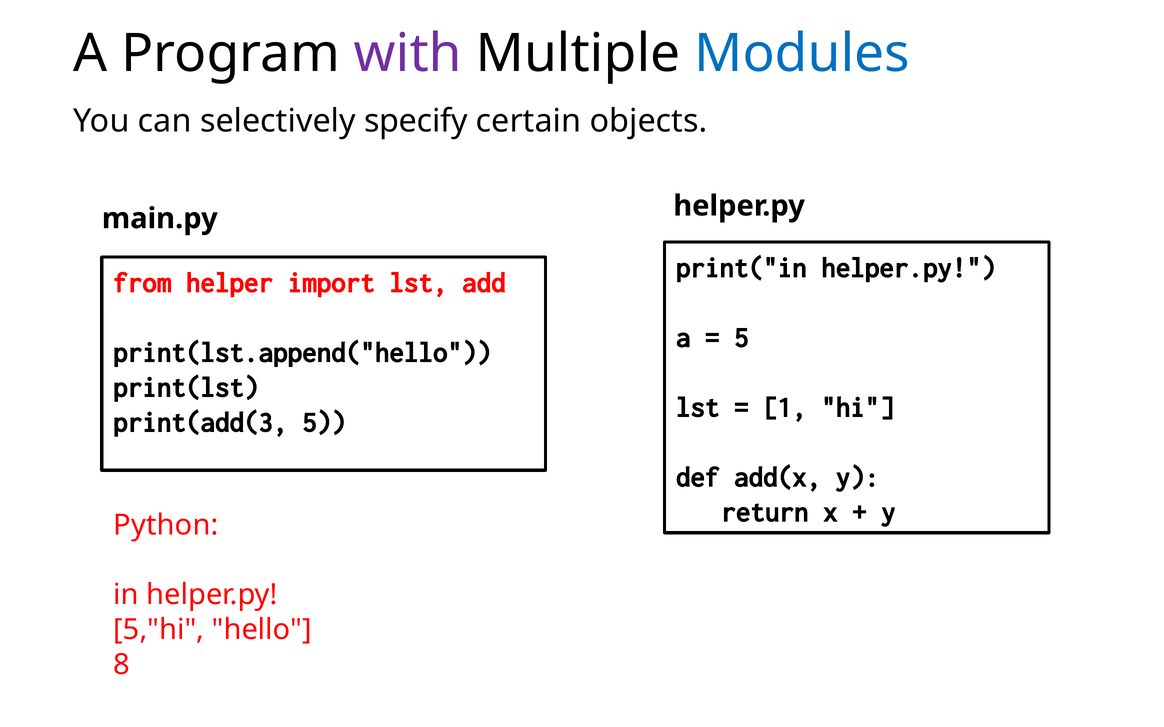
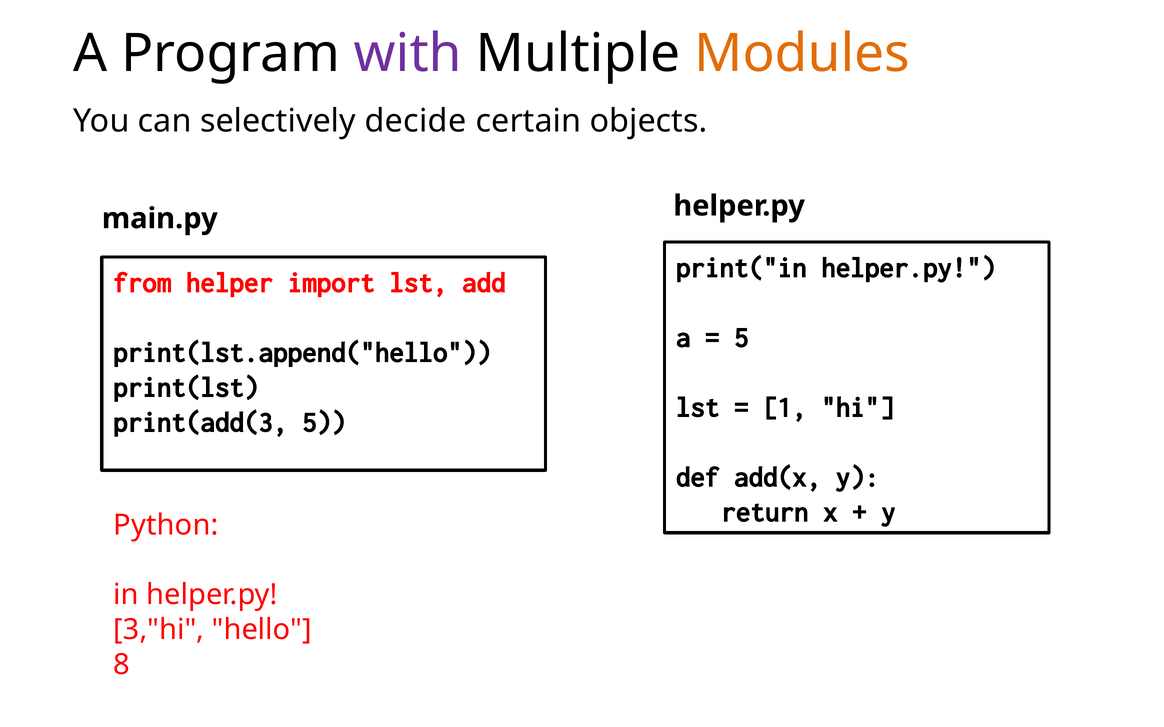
Modules colour: blue -> orange
specify: specify -> decide
5,"hi: 5,"hi -> 3,"hi
